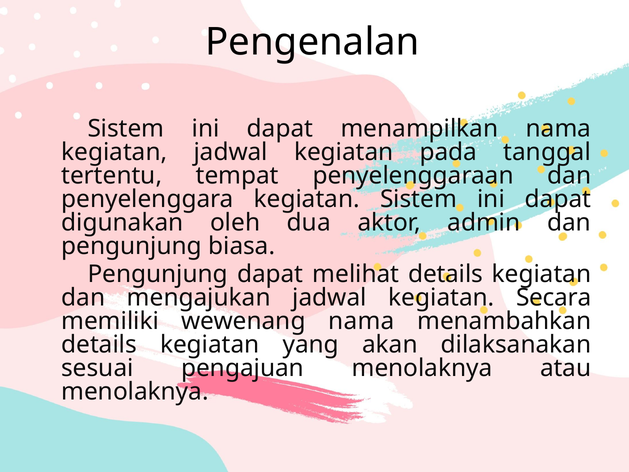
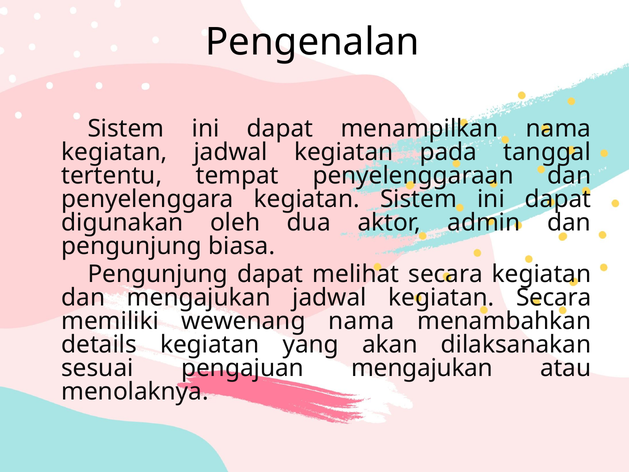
melihat details: details -> secara
pengajuan menolaknya: menolaknya -> mengajukan
